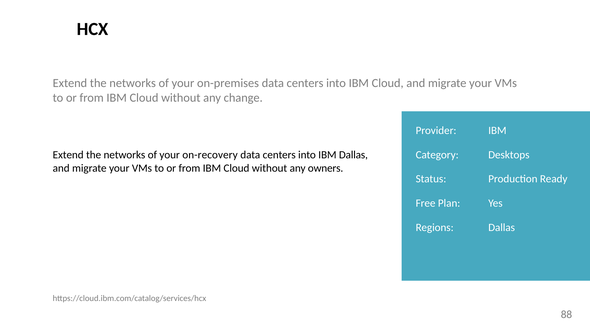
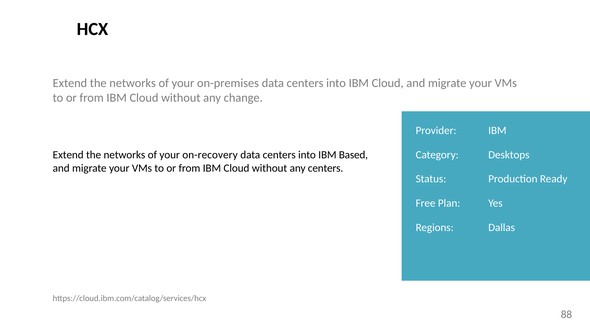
IBM Dallas: Dallas -> Based
any owners: owners -> centers
